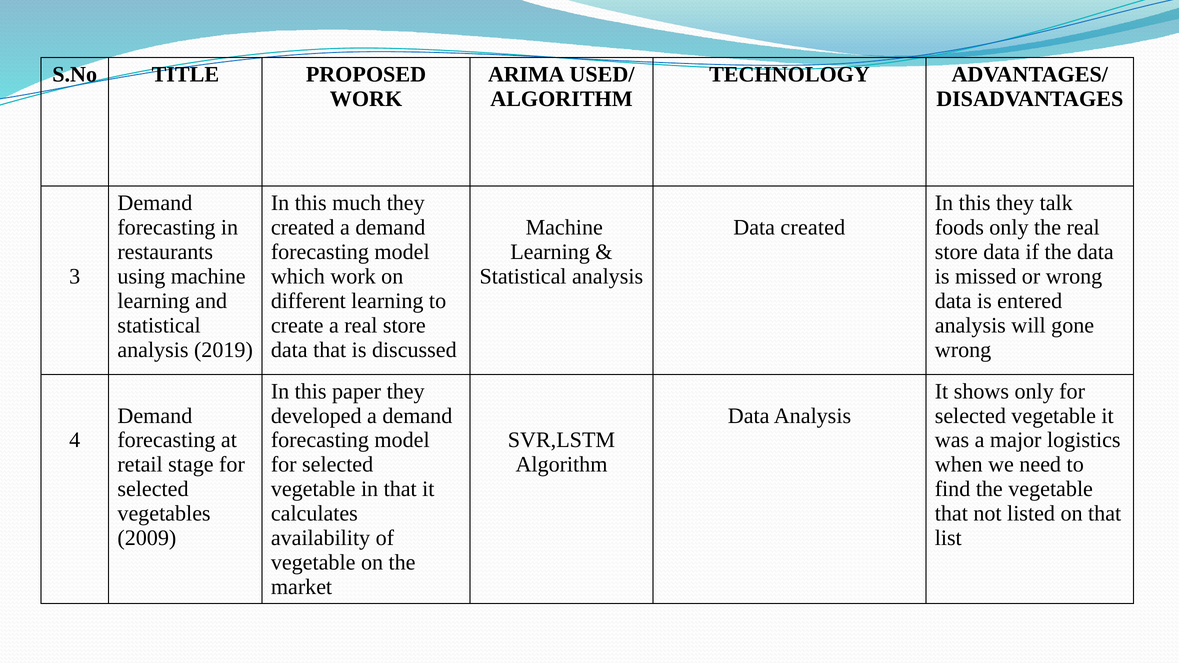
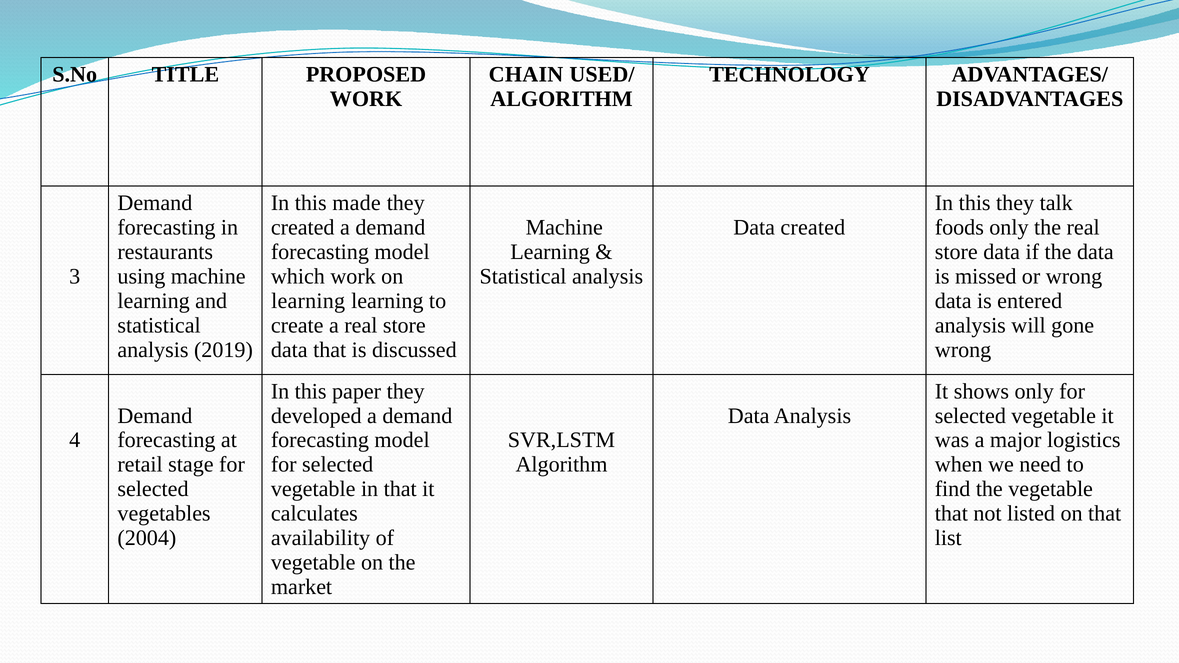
ARIMA: ARIMA -> CHAIN
much: much -> made
different at (308, 301): different -> learning
2009: 2009 -> 2004
